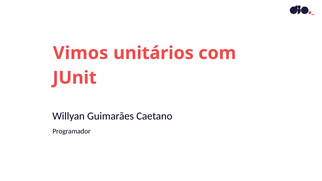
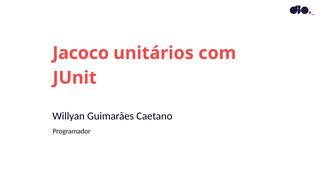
Vimos: Vimos -> Jacoco
